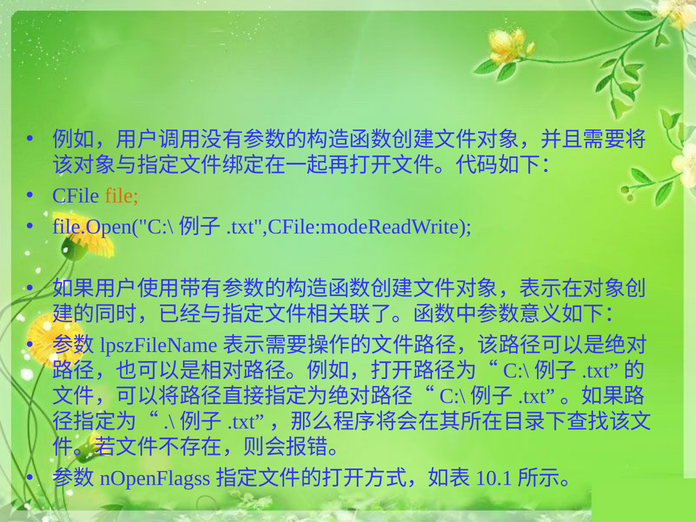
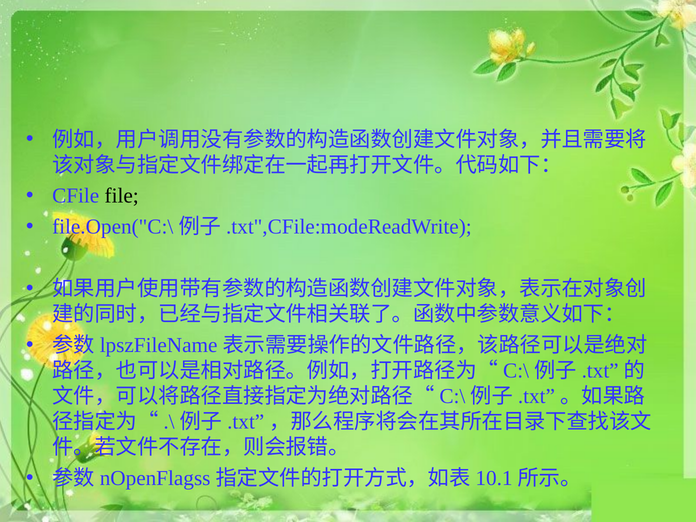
file colour: orange -> black
